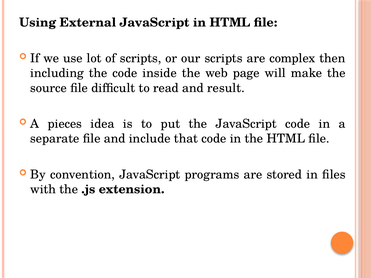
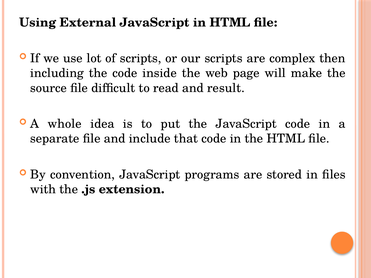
pieces: pieces -> whole
